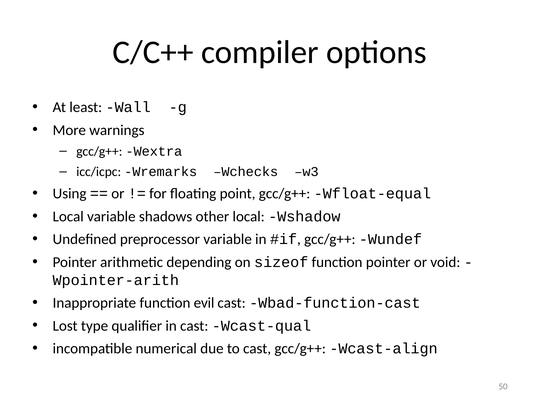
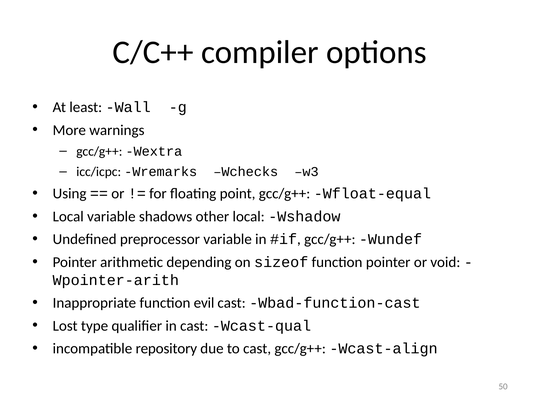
numerical: numerical -> repository
